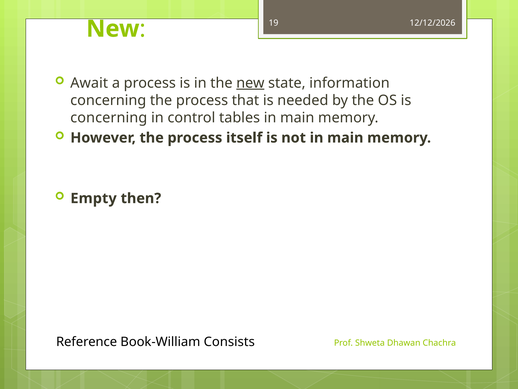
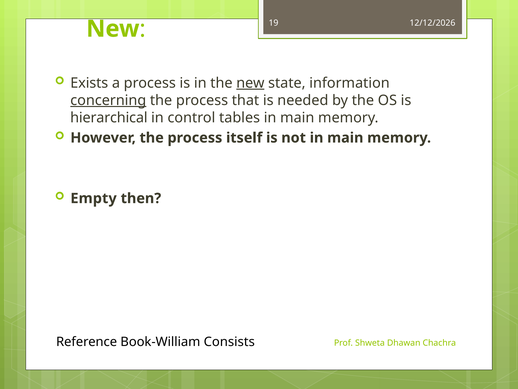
Await: Await -> Exists
concerning at (108, 100) underline: none -> present
concerning at (109, 117): concerning -> hierarchical
